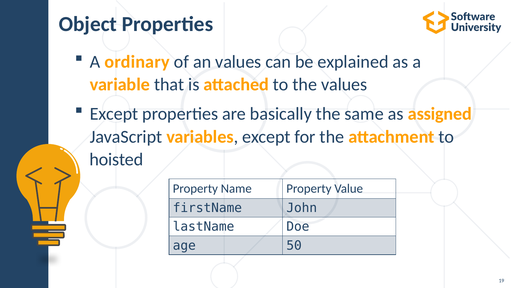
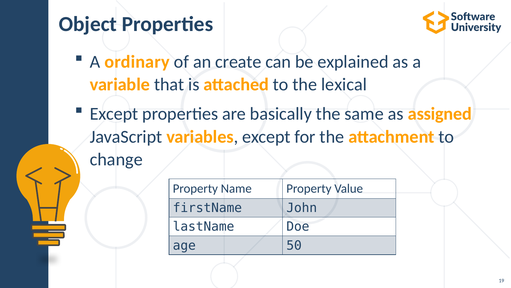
an values: values -> create
the values: values -> lexical
hoisted: hoisted -> change
